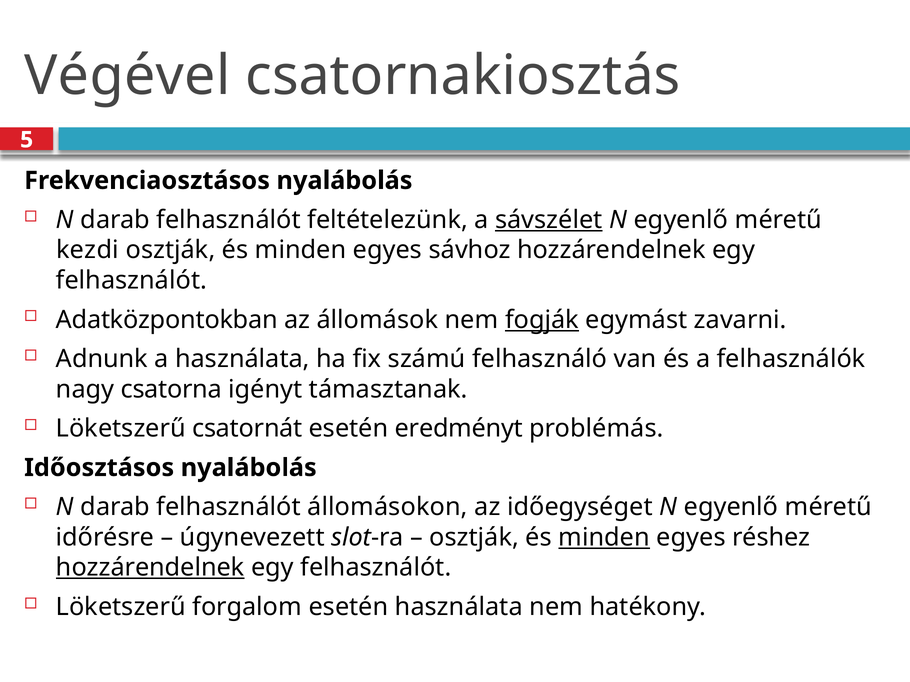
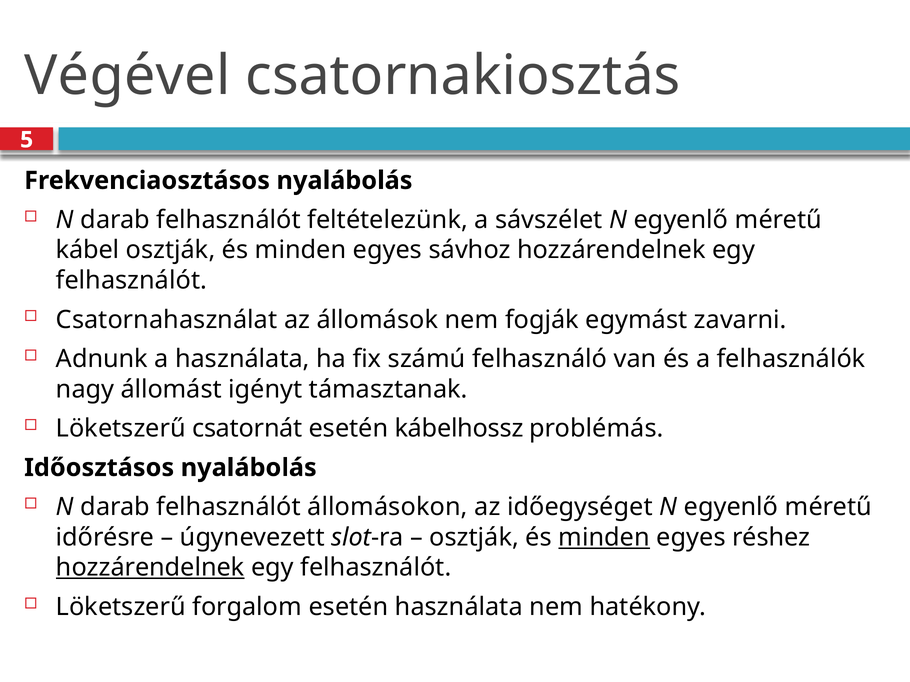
sávszélet underline: present -> none
kezdi: kezdi -> kábel
Adatközpontokban: Adatközpontokban -> Csatornahasználat
fogják underline: present -> none
csatorna: csatorna -> állomást
eredményt: eredményt -> kábelhossz
